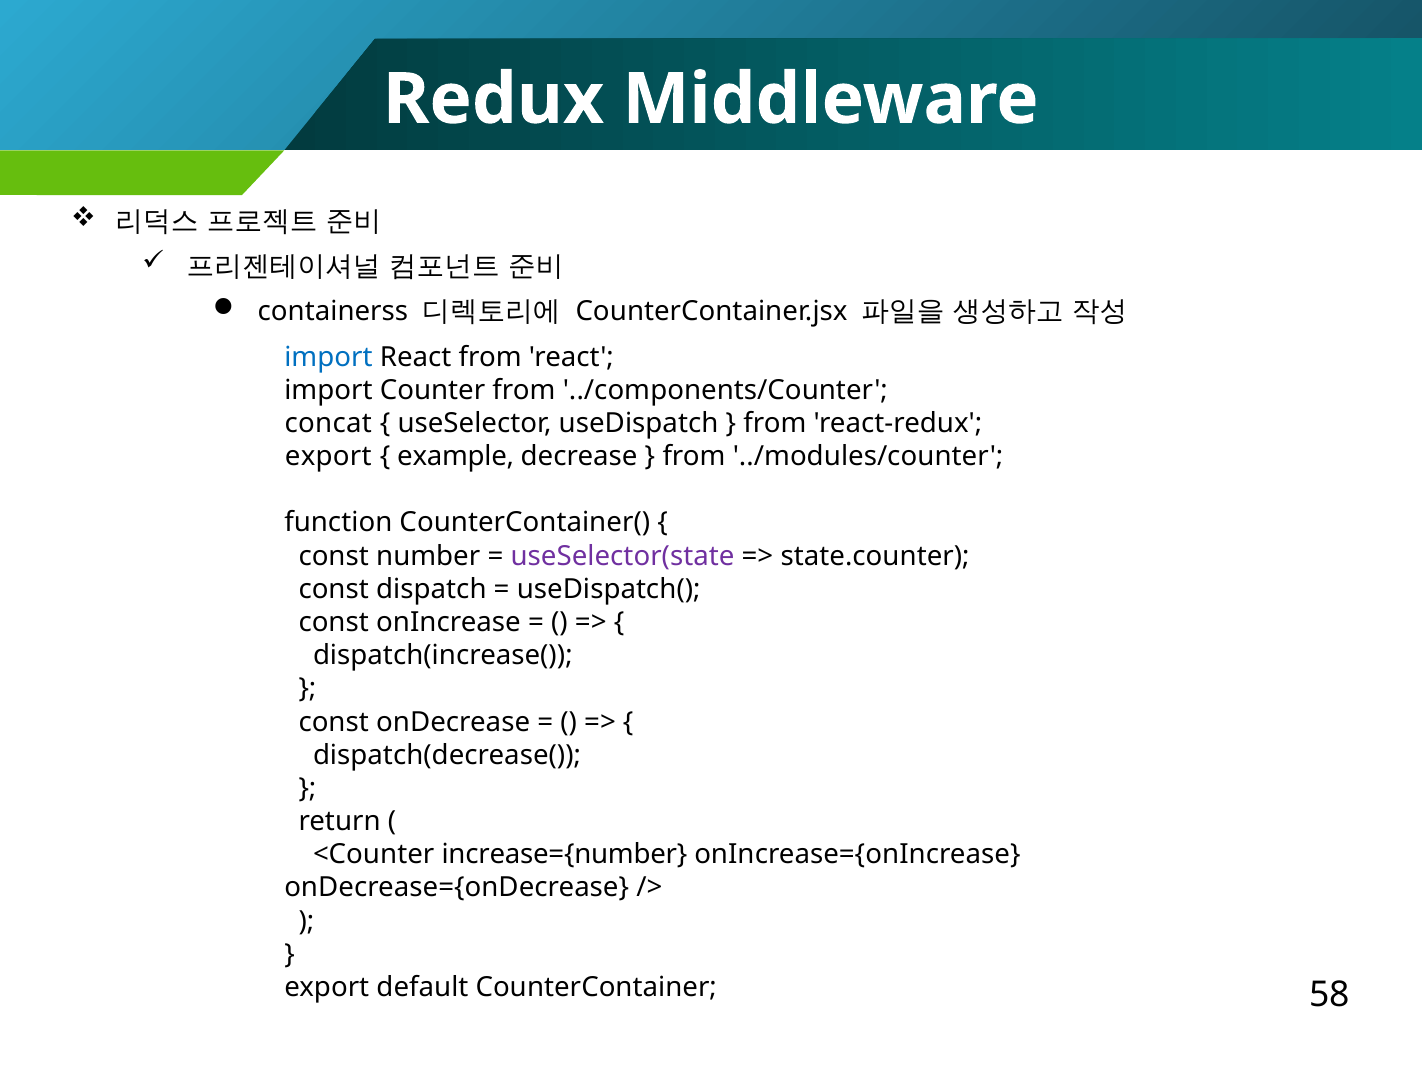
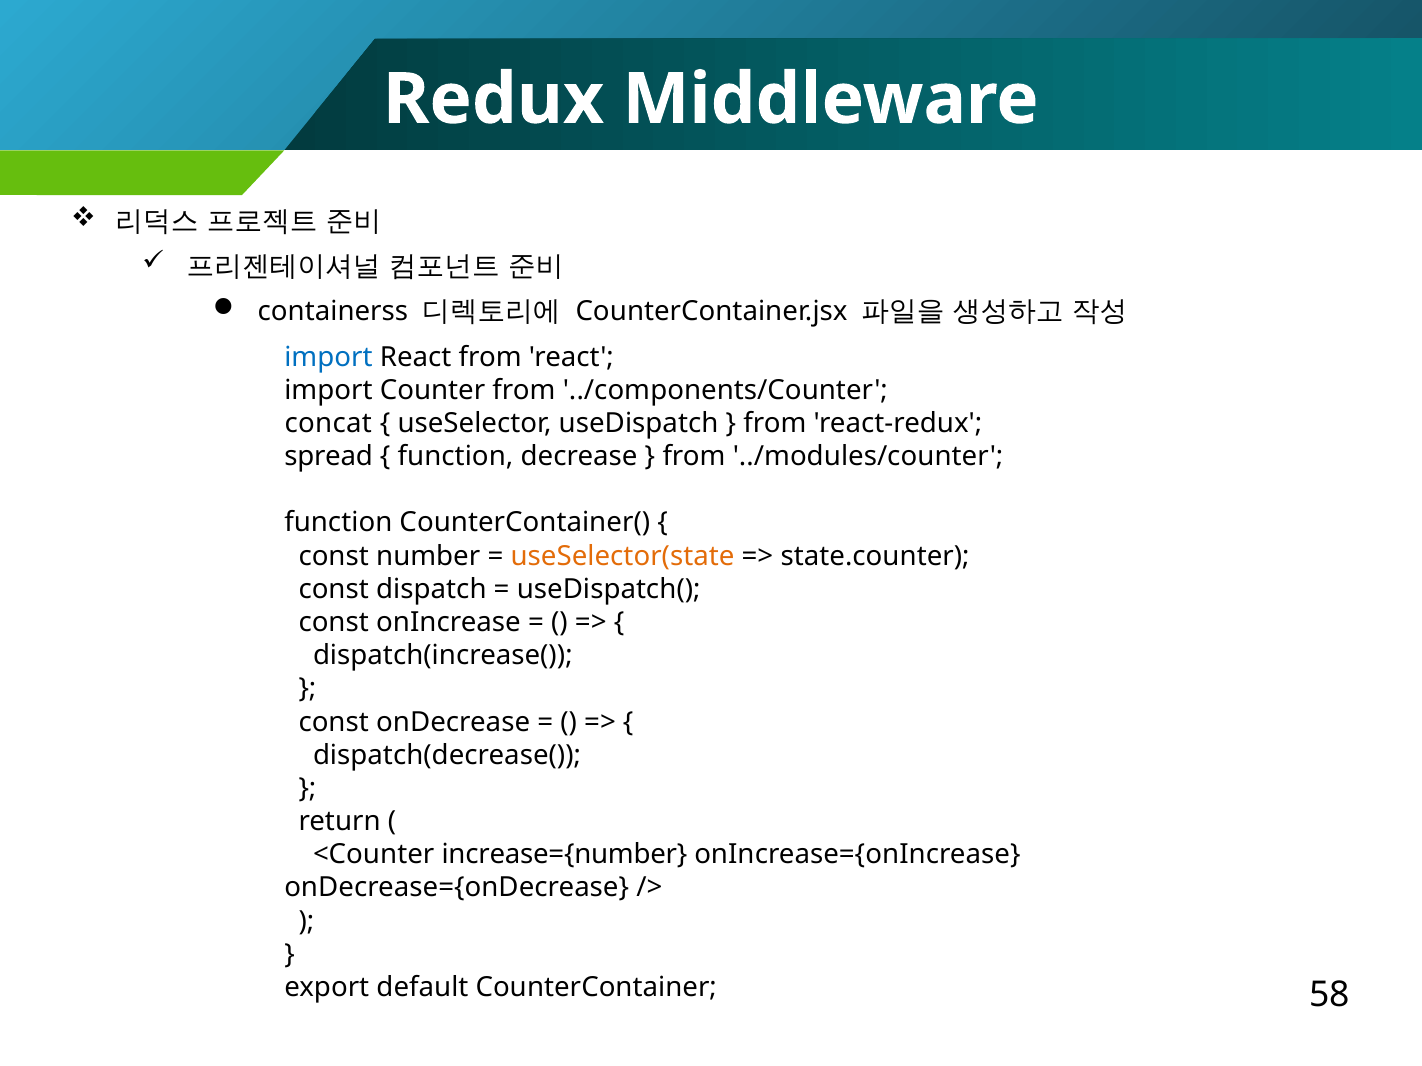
export at (328, 457): export -> spread
example at (456, 457): example -> function
useSelector(state colour: purple -> orange
